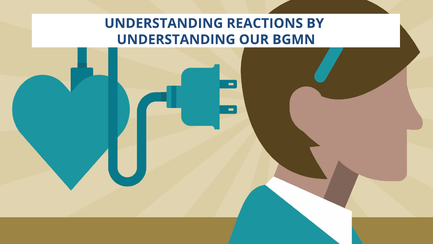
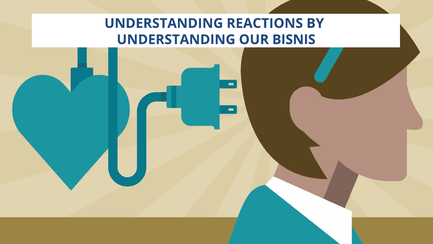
BGMN: BGMN -> BISNIS
